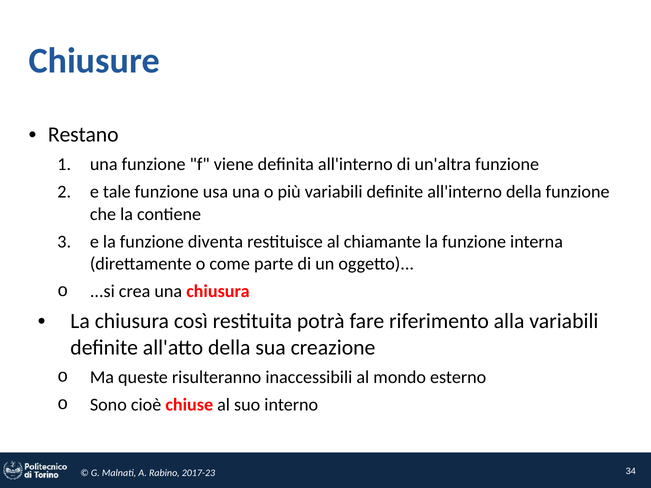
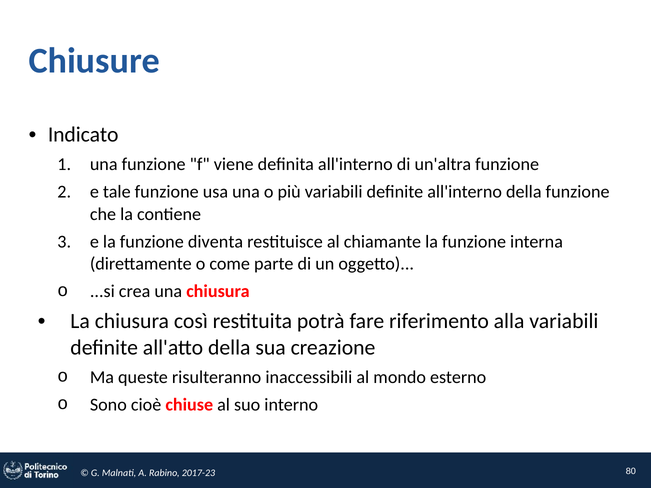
Restano: Restano -> Indicato
34: 34 -> 80
